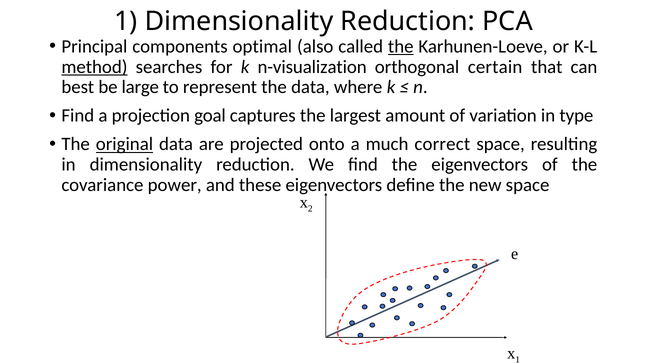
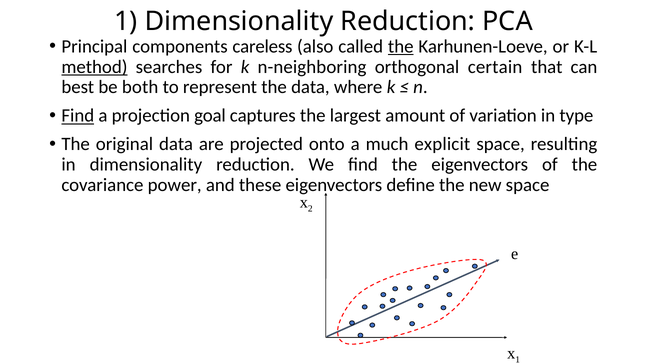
optimal: optimal -> careless
n-visualization: n-visualization -> n-neighboring
large: large -> both
Find at (78, 116) underline: none -> present
original underline: present -> none
correct: correct -> explicit
